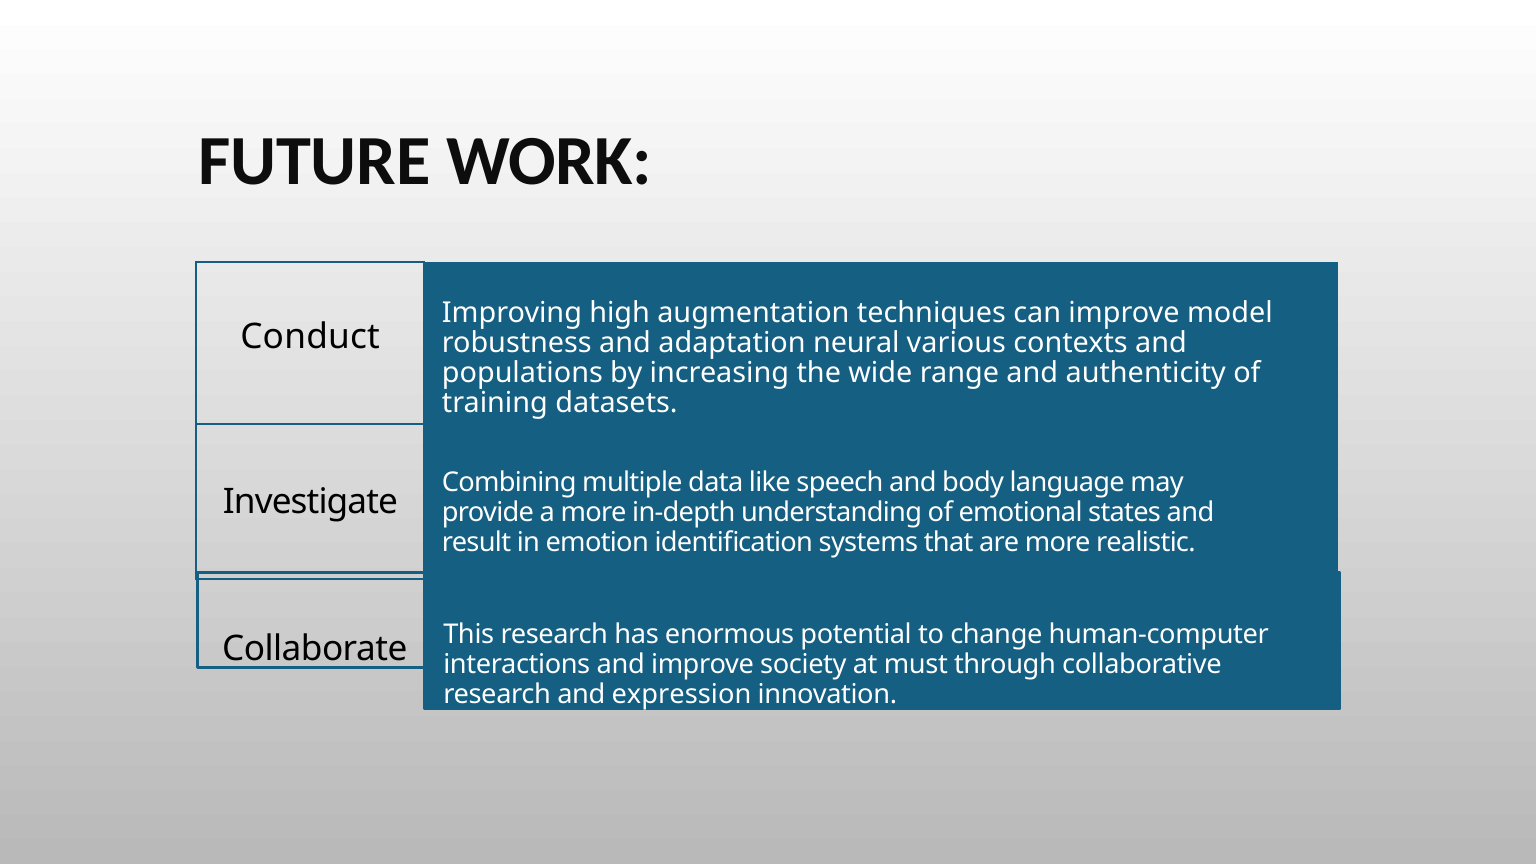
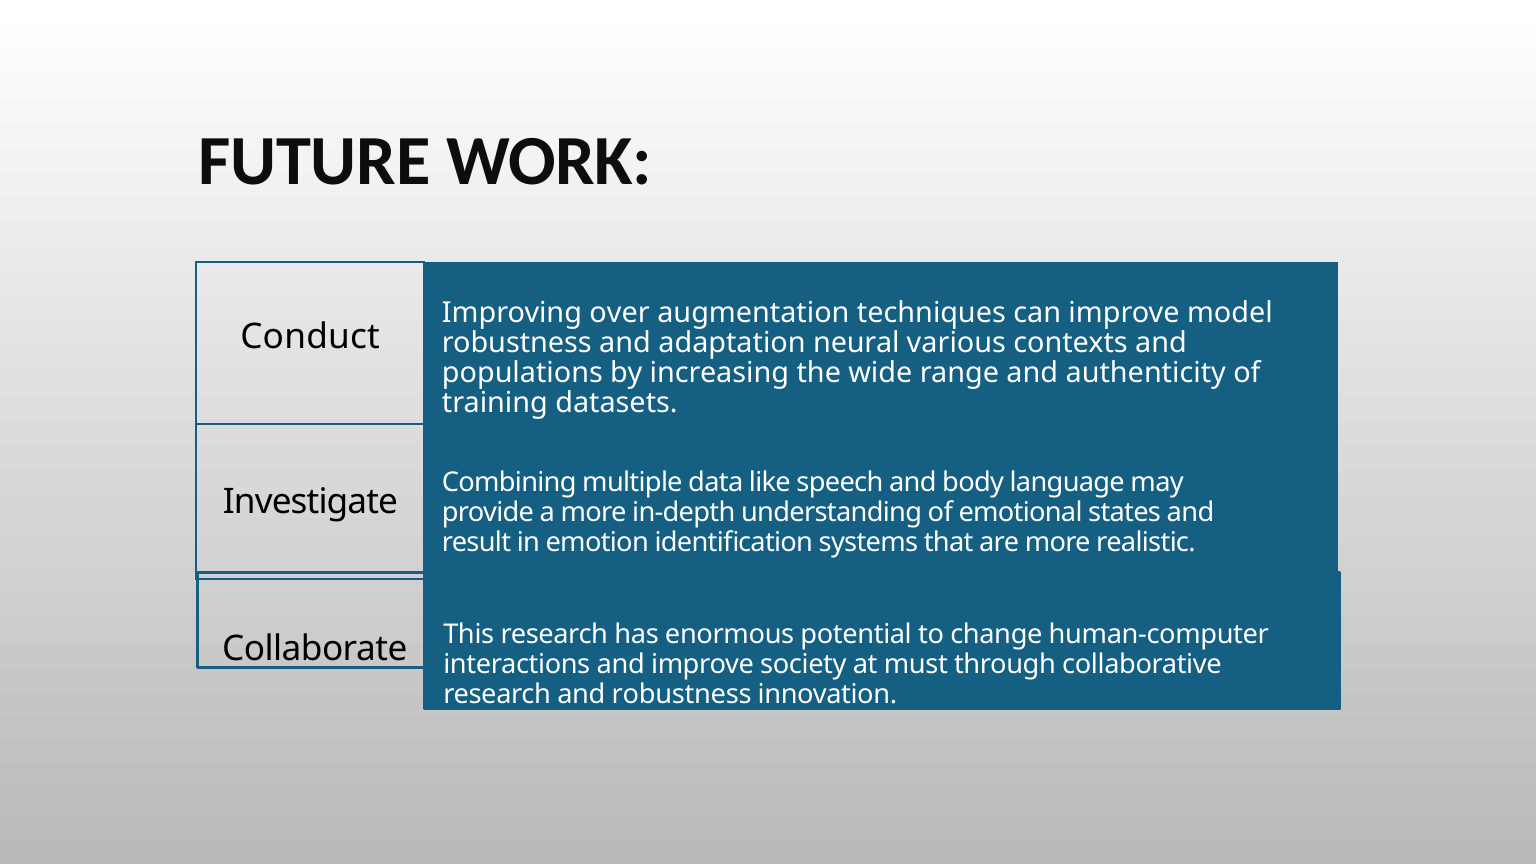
high: high -> over
and expression: expression -> robustness
